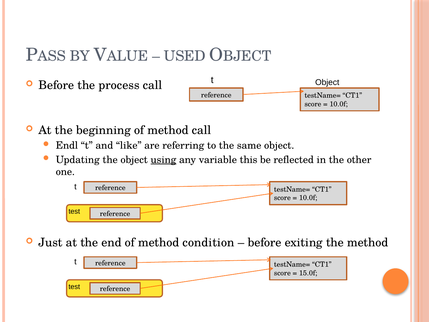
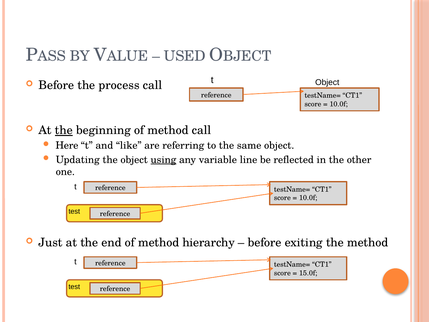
the at (64, 130) underline: none -> present
Endl: Endl -> Here
this: this -> line
condition: condition -> hierarchy
